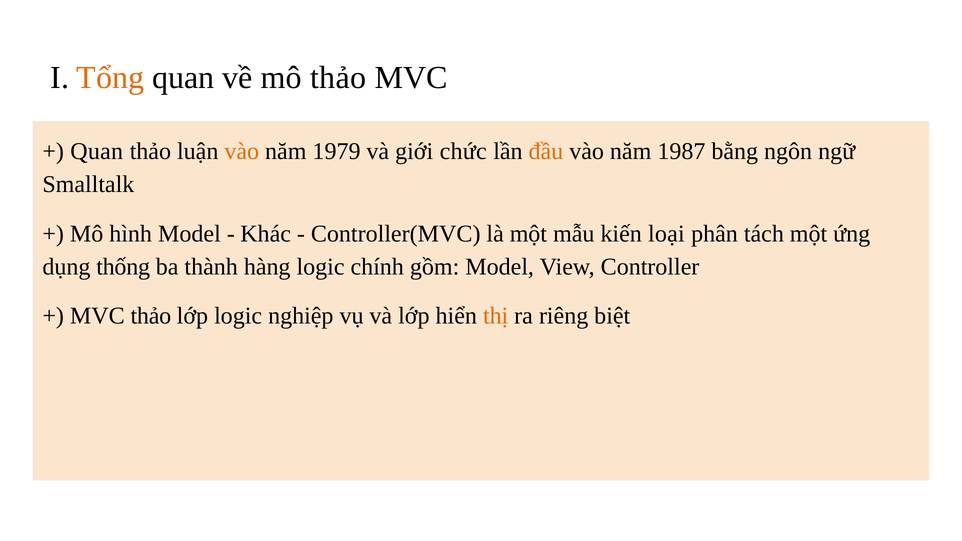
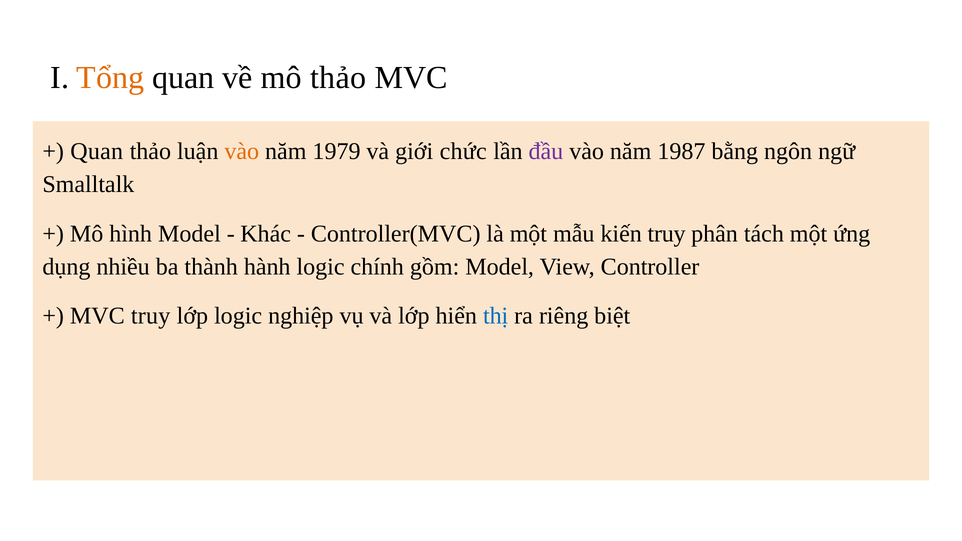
đầu colour: orange -> purple
kiến loại: loại -> truy
thống: thống -> nhiều
hàng: hàng -> hành
MVC thảo: thảo -> truy
thị colour: orange -> blue
